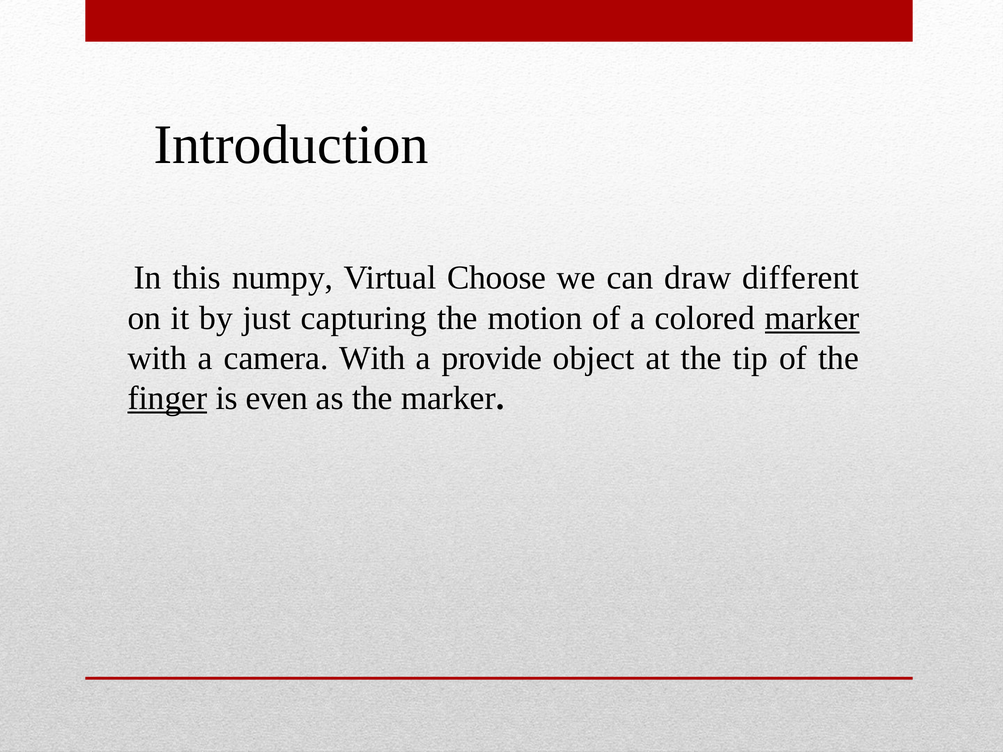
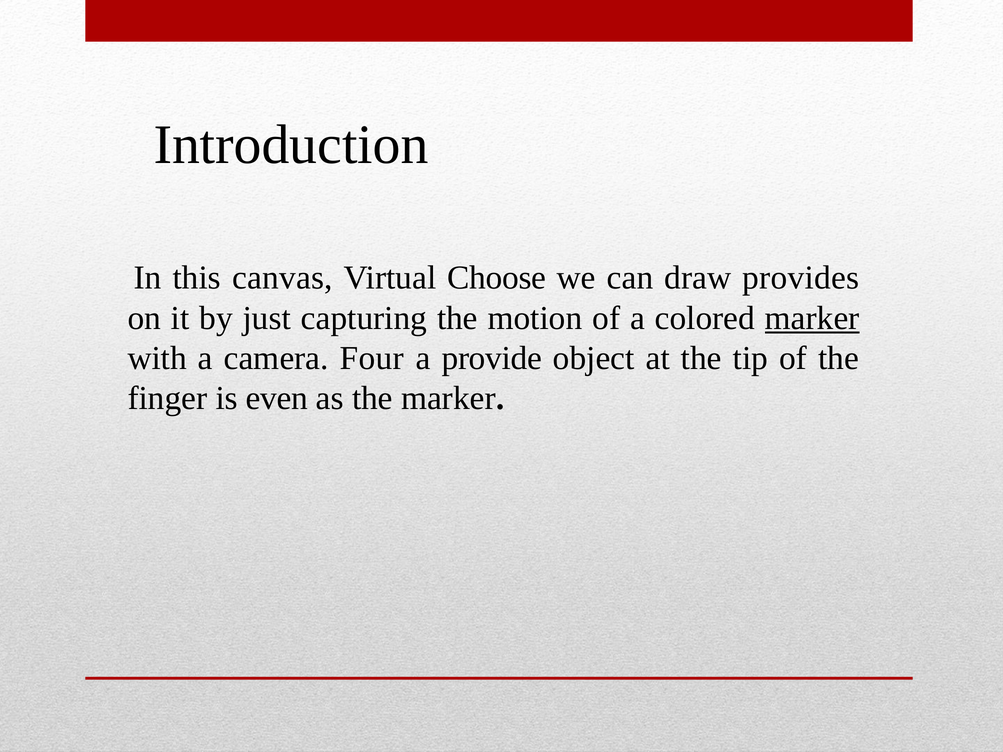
numpy: numpy -> canvas
different: different -> provides
camera With: With -> Four
finger underline: present -> none
